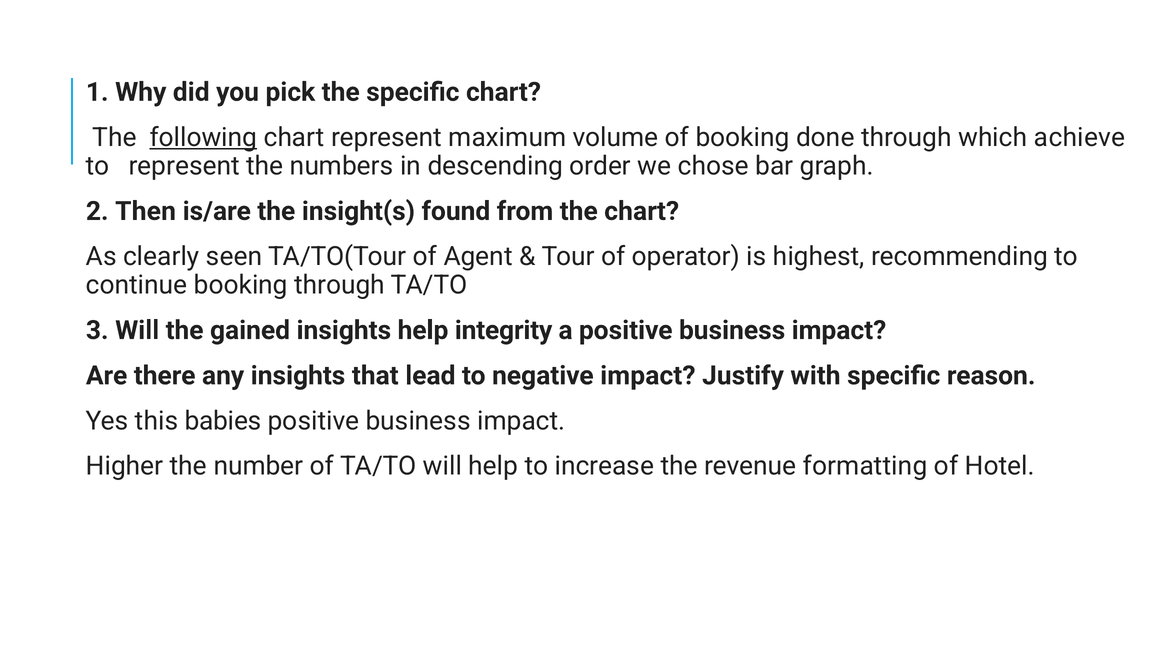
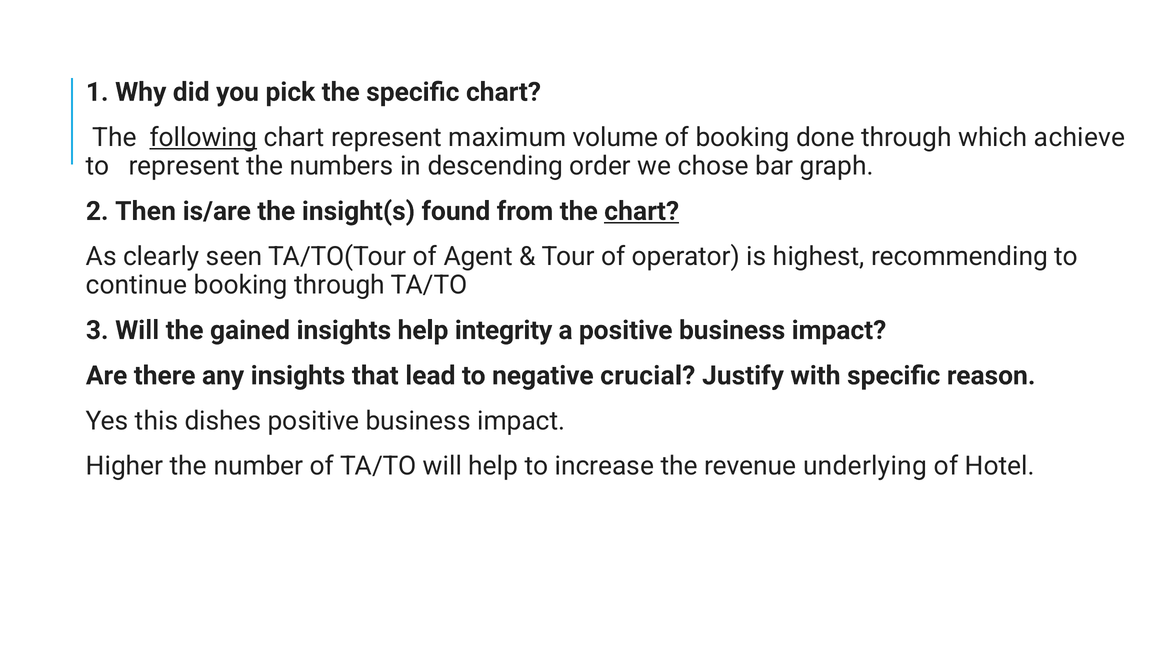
chart at (642, 211) underline: none -> present
negative impact: impact -> crucial
babies: babies -> dishes
formatting: formatting -> underlying
